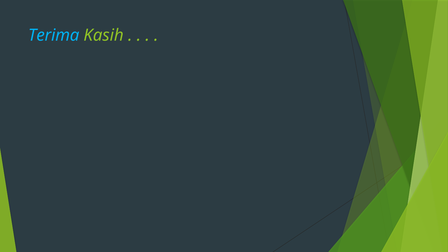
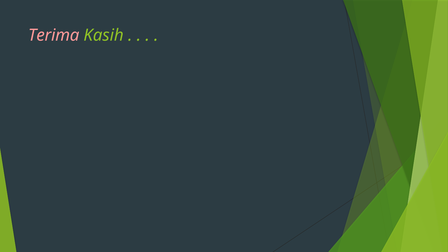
Terima colour: light blue -> pink
